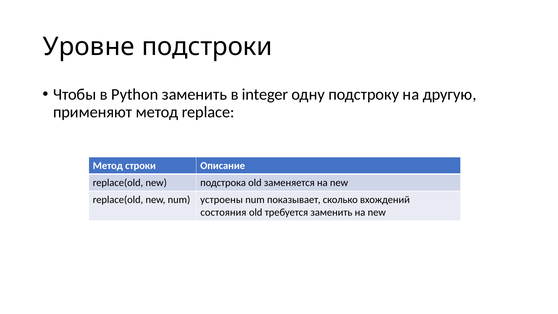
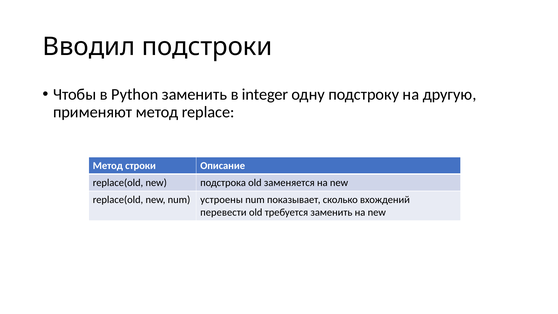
Уровне: Уровне -> Вводил
состояния: состояния -> перевести
